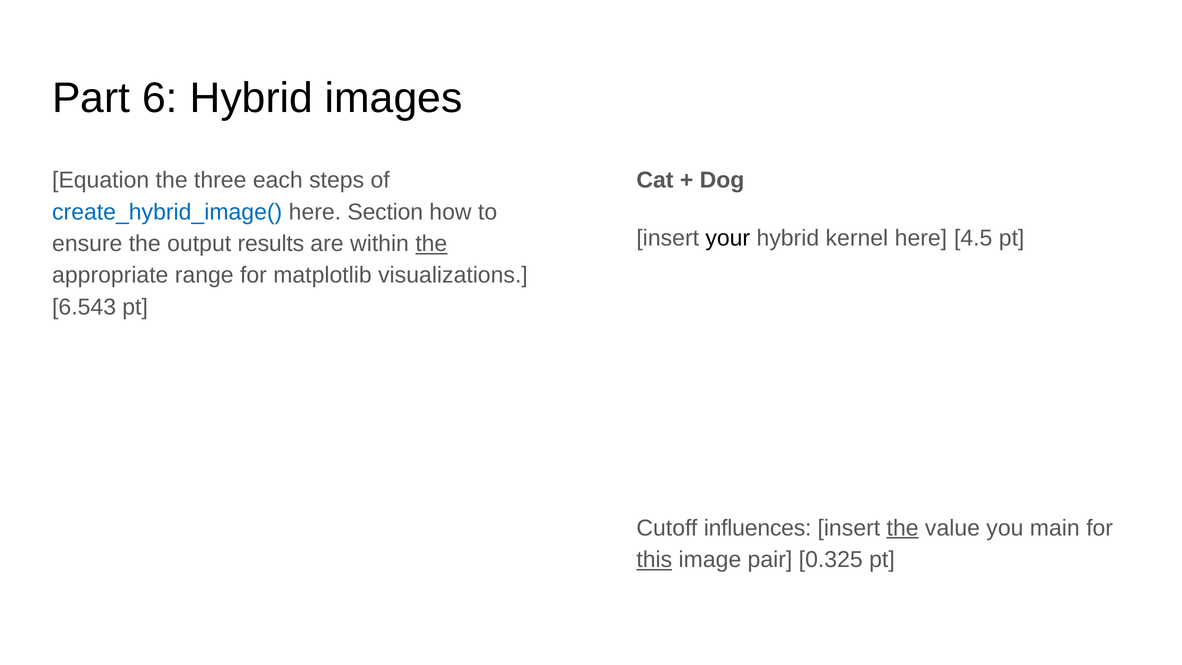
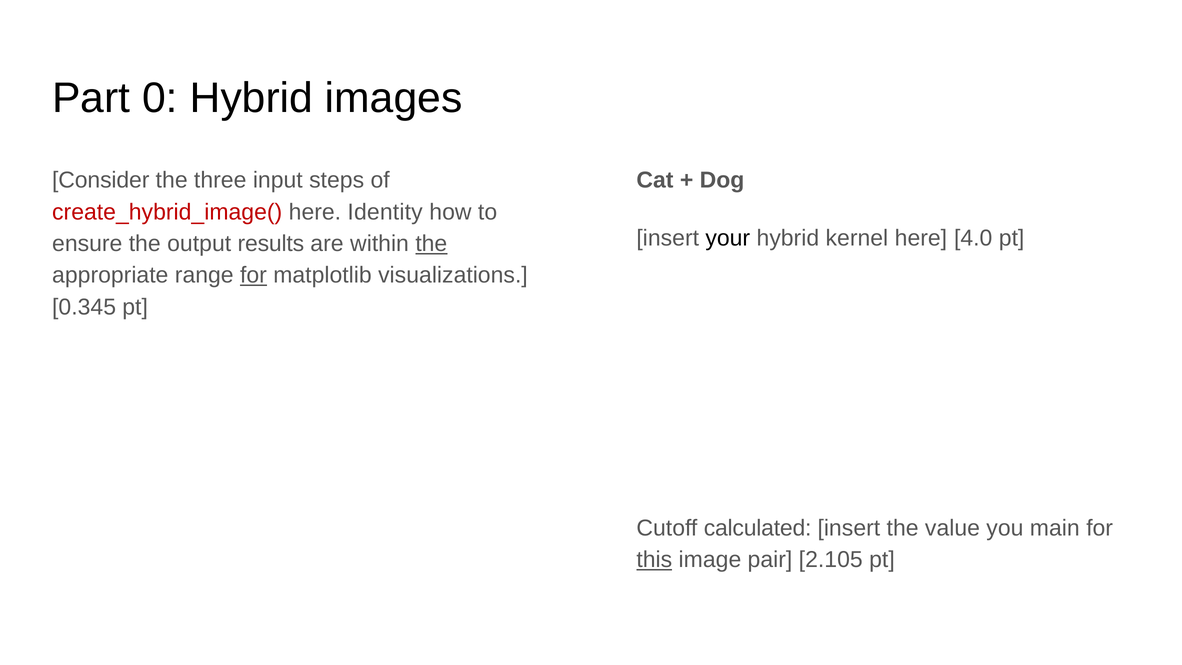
6: 6 -> 0
Equation: Equation -> Consider
each: each -> input
create_hybrid_image( colour: blue -> red
Section: Section -> Identity
4.5: 4.5 -> 4.0
for at (254, 275) underline: none -> present
6.543: 6.543 -> 0.345
influences: influences -> calculated
the at (903, 528) underline: present -> none
0.325: 0.325 -> 2.105
